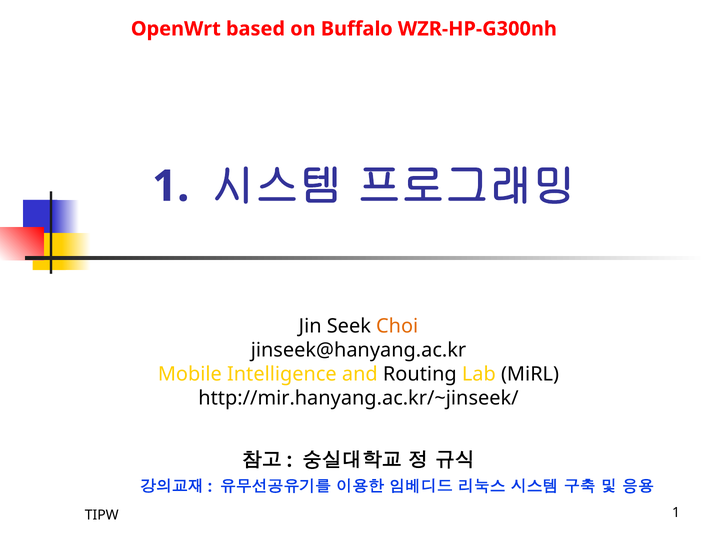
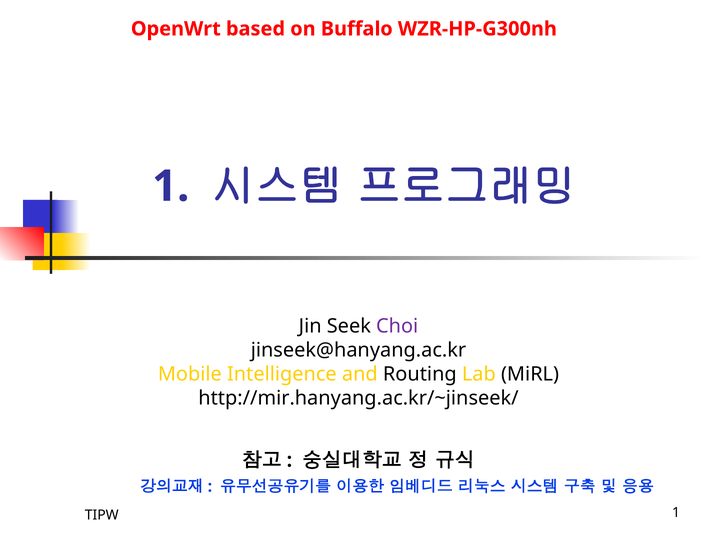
Choi colour: orange -> purple
